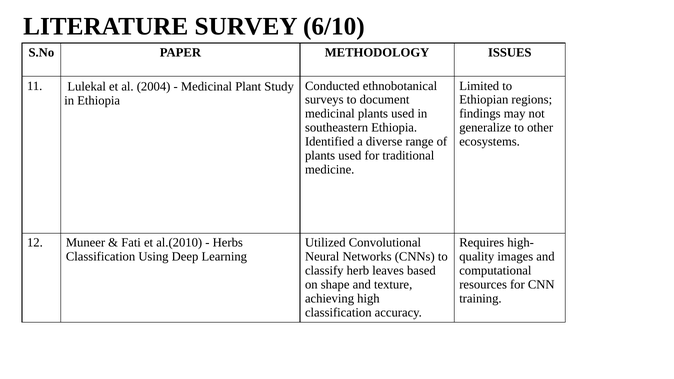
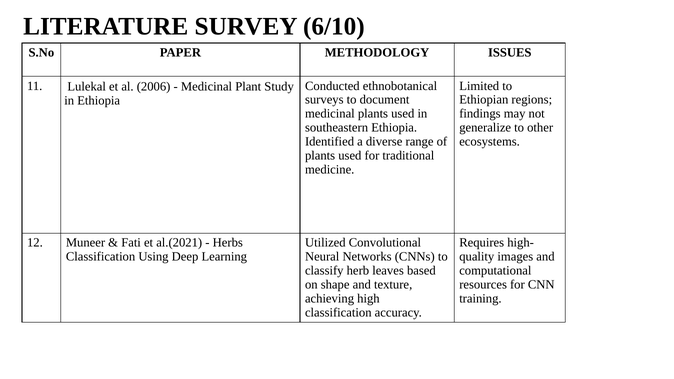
2004: 2004 -> 2006
al.(2010: al.(2010 -> al.(2021
